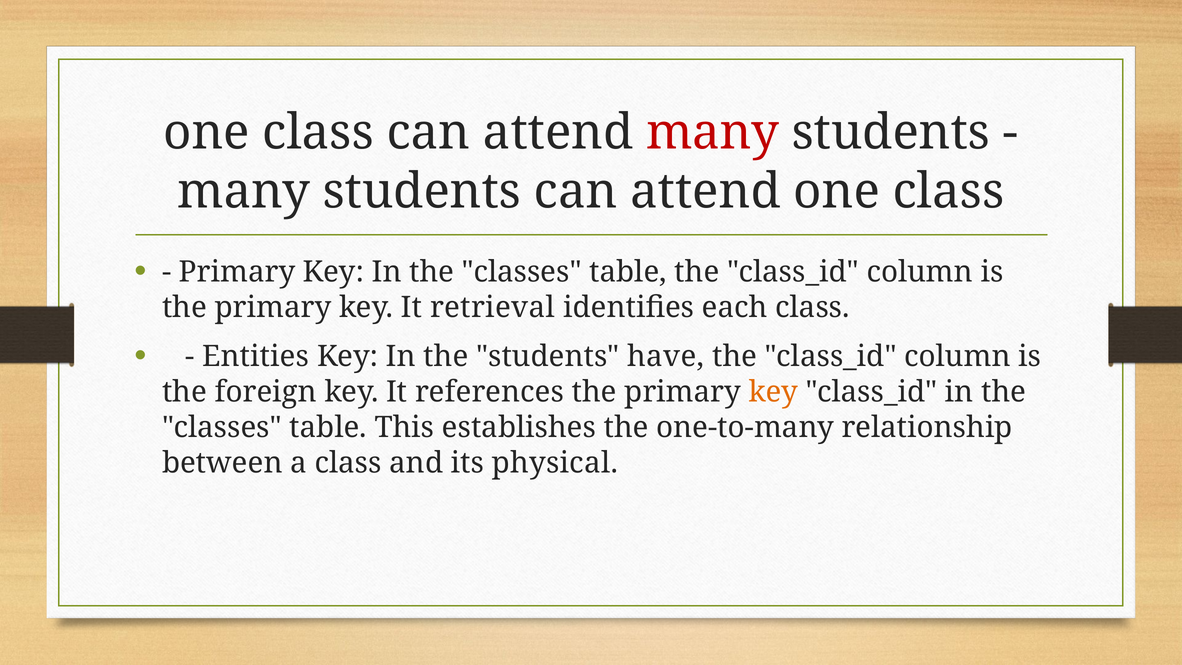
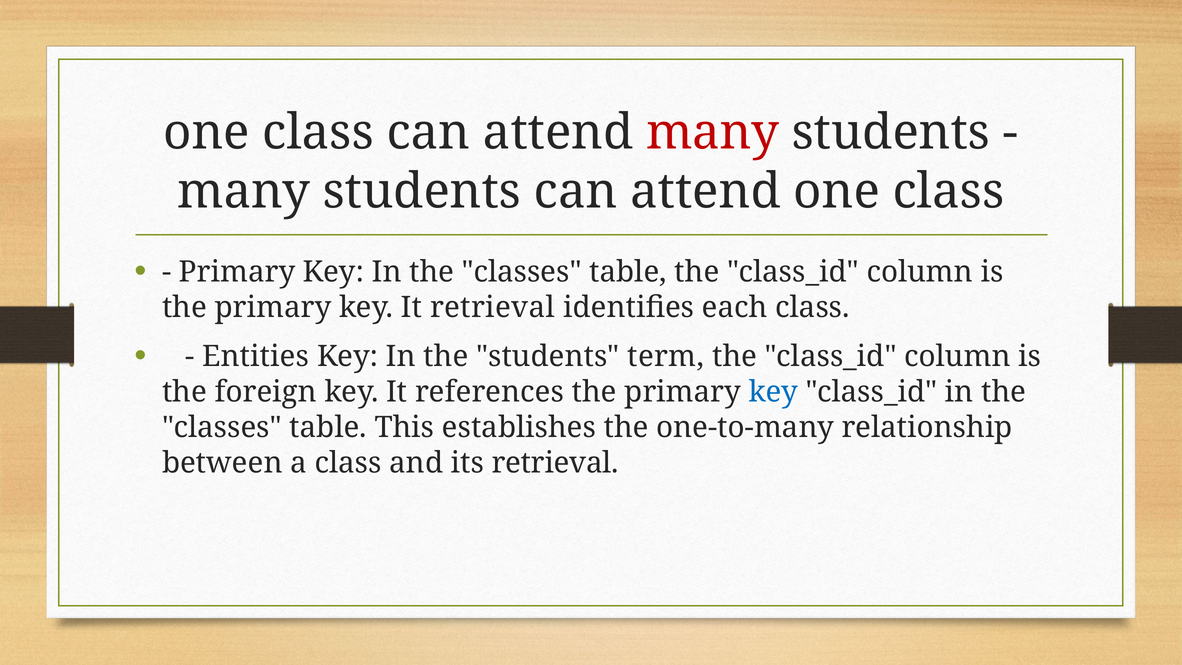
have: have -> term
key at (773, 392) colour: orange -> blue
its physical: physical -> retrieval
